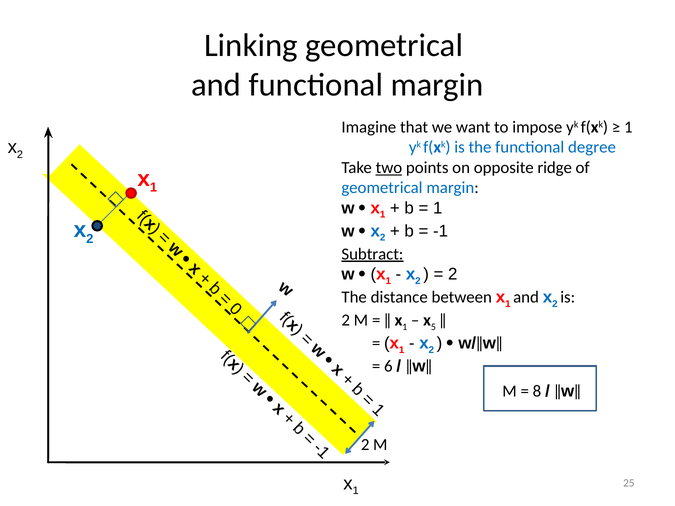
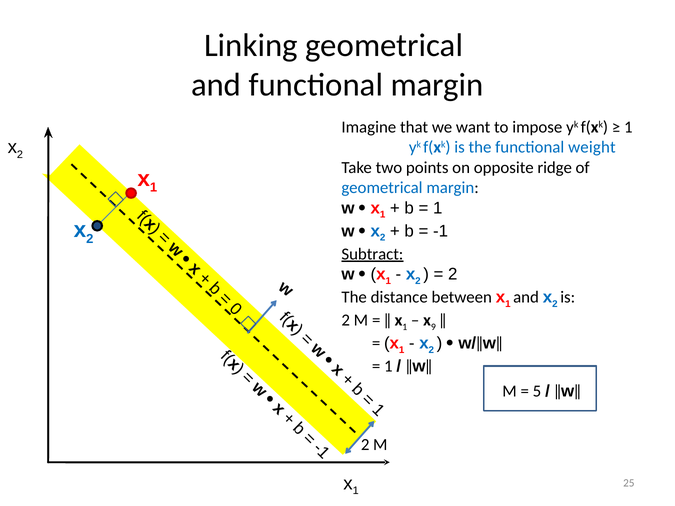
degree: degree -> weight
two underline: present -> none
5: 5 -> 9
6 at (388, 366): 6 -> 1
8: 8 -> 5
